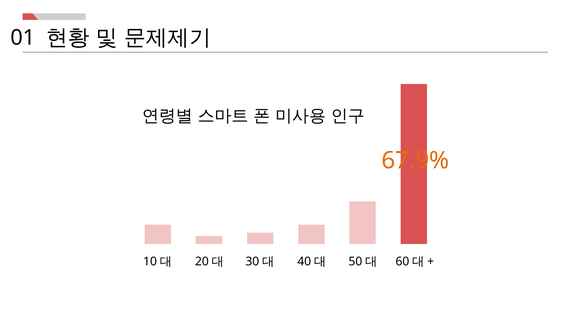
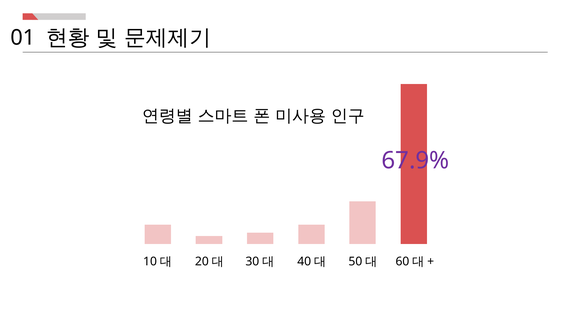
67.9% colour: orange -> purple
